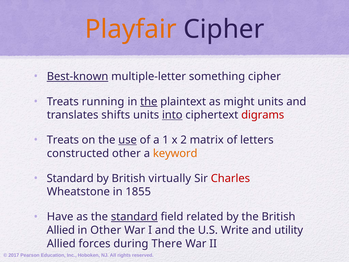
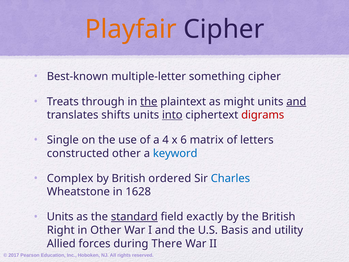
Best-known underline: present -> none
running: running -> through
and at (296, 101) underline: none -> present
Treats at (63, 140): Treats -> Single
use underline: present -> none
1: 1 -> 4
2: 2 -> 6
keyword colour: orange -> blue
Standard at (70, 178): Standard -> Complex
virtually: virtually -> ordered
Charles colour: red -> blue
1855: 1855 -> 1628
Have at (60, 217): Have -> Units
related: related -> exactly
Allied at (61, 230): Allied -> Right
Write: Write -> Basis
